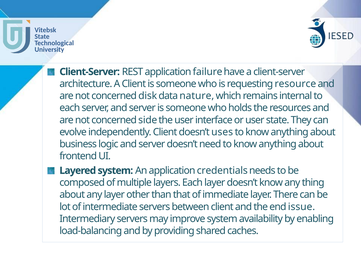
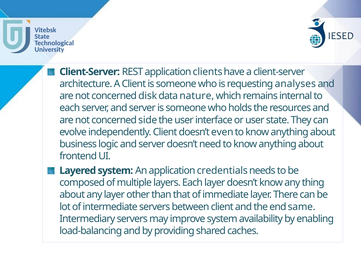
failure: failure -> clients
resource: resource -> analyses
uses: uses -> even
issue: issue -> same
